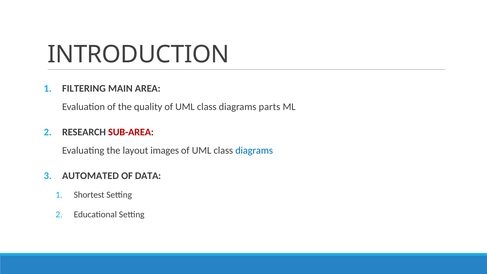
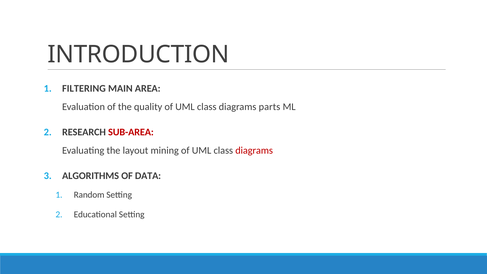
images: images -> mining
diagrams at (254, 150) colour: blue -> red
AUTOMATED: AUTOMATED -> ALGORITHMS
Shortest: Shortest -> Random
